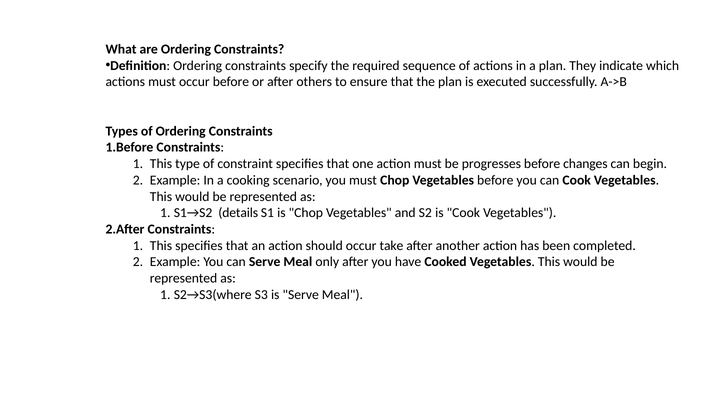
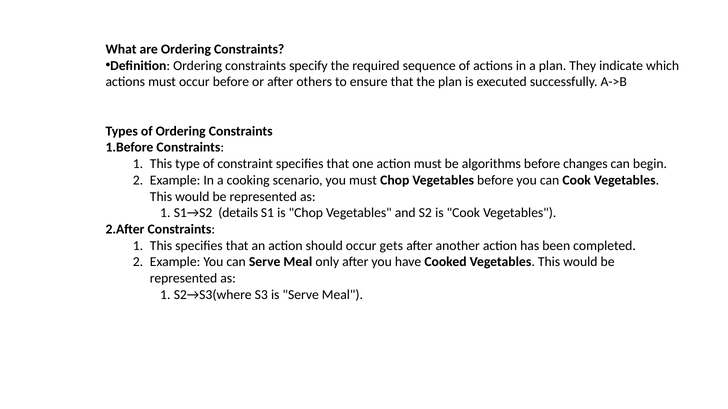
progresses: progresses -> algorithms
take: take -> gets
